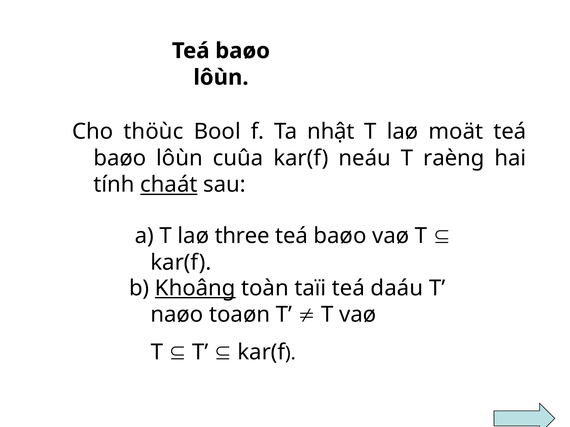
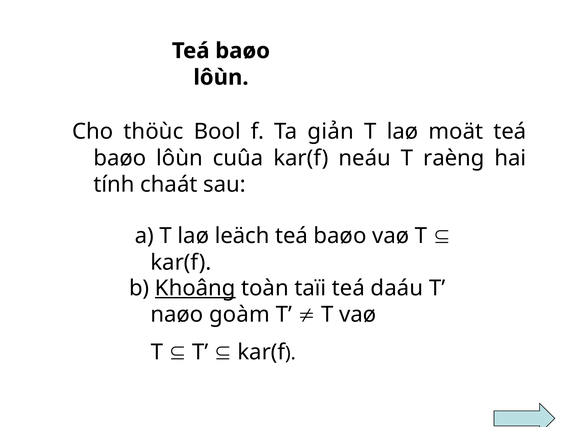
nhật: nhật -> giản
chaát underline: present -> none
three: three -> leäch
toaøn: toaøn -> goàm
